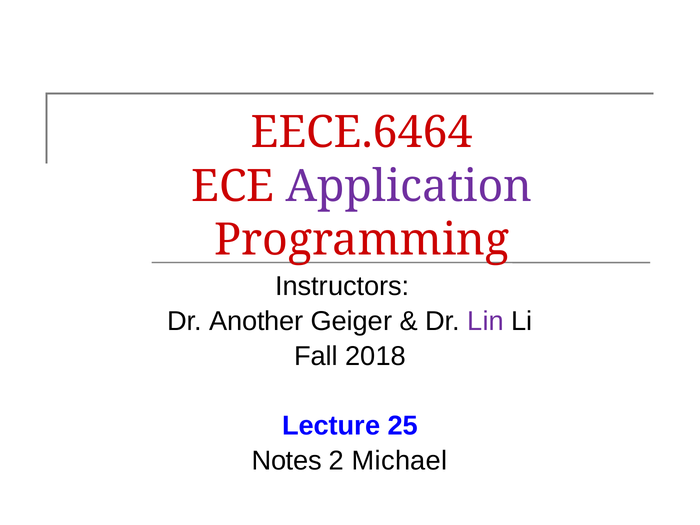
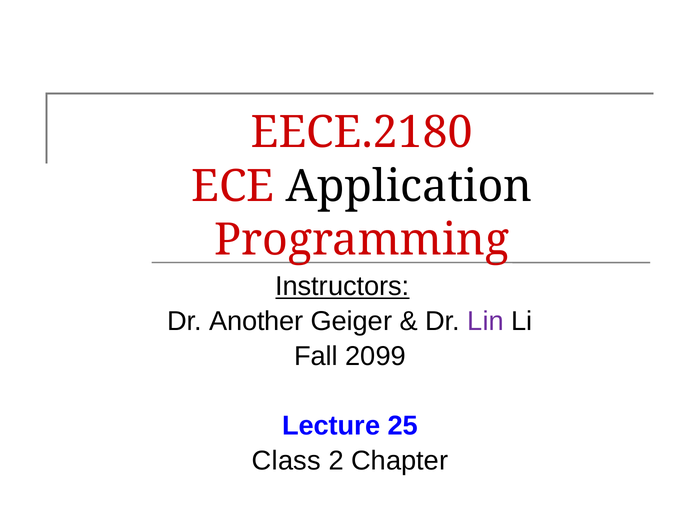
EECE.6464: EECE.6464 -> EECE.2180
Application colour: purple -> black
Instructors underline: none -> present
2018: 2018 -> 2099
Notes: Notes -> Class
Michael: Michael -> Chapter
